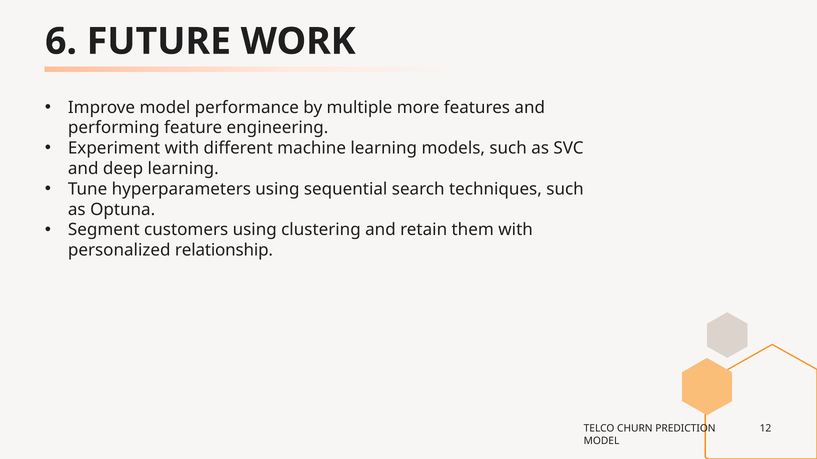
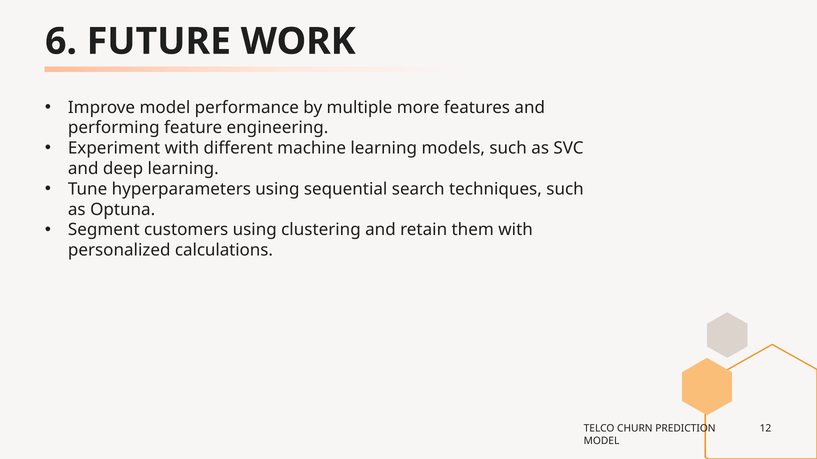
relationship: relationship -> calculations
